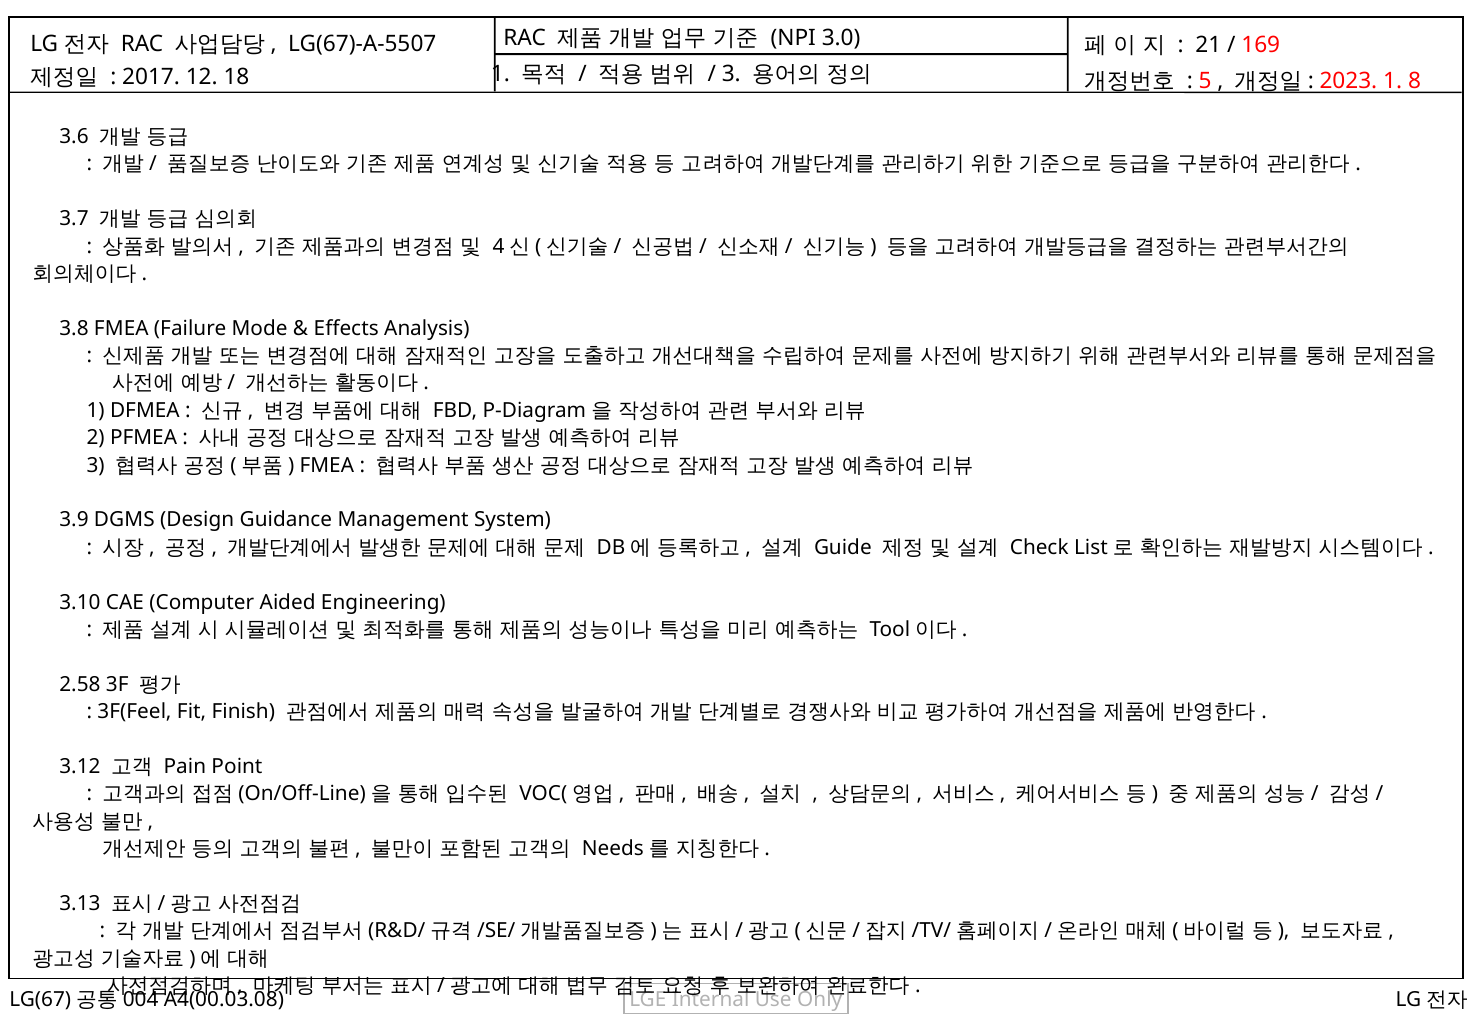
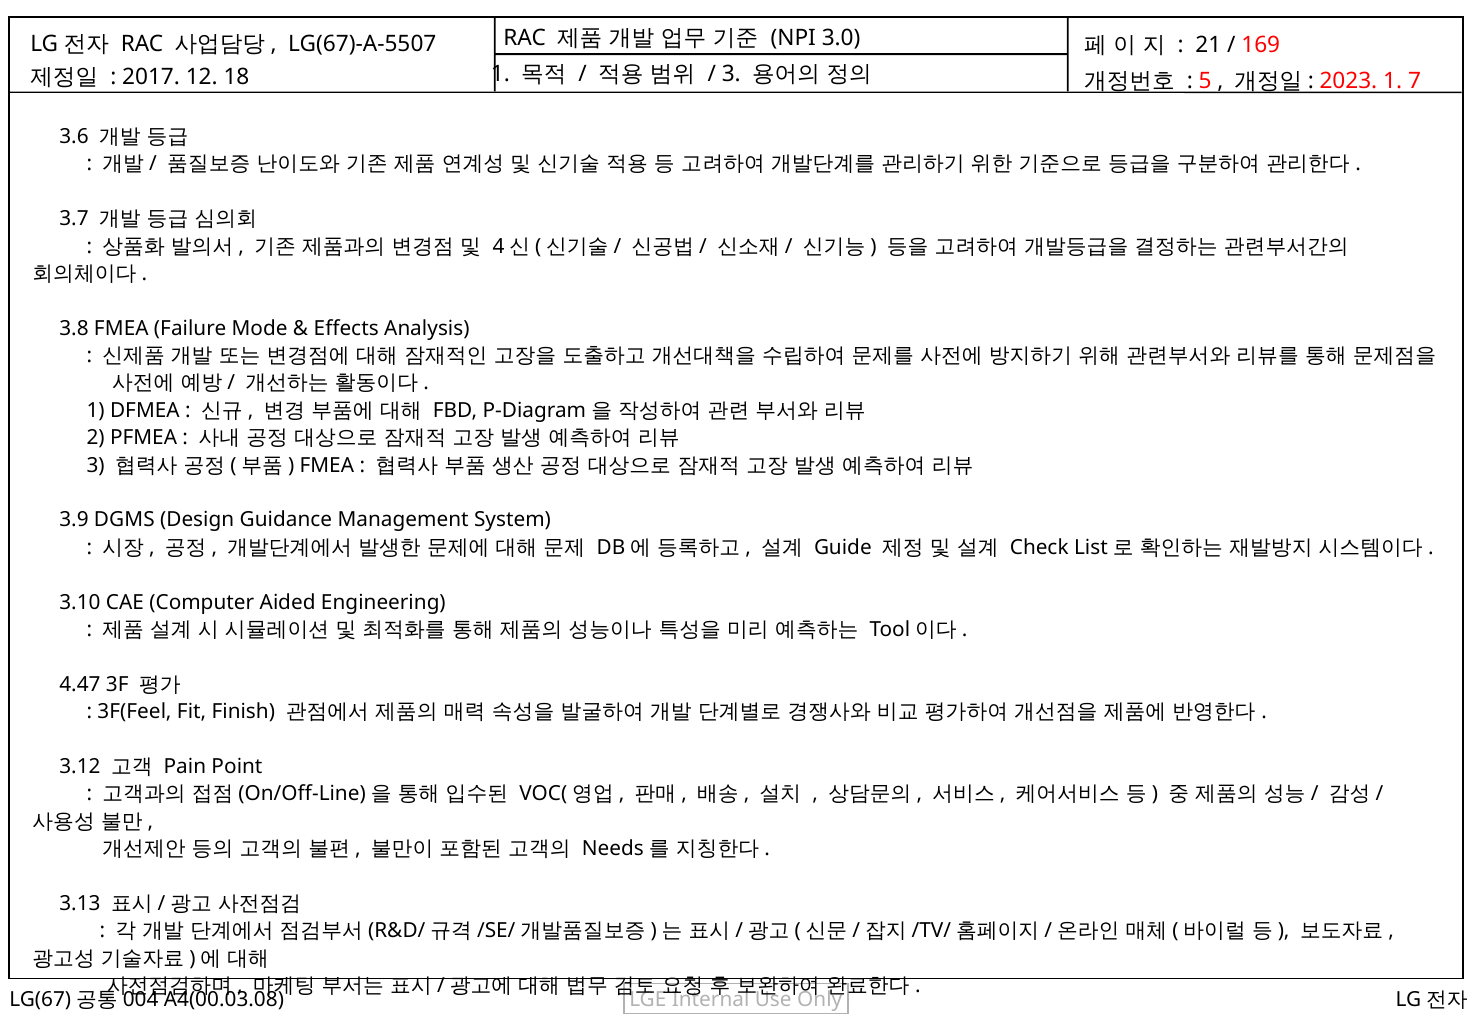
8: 8 -> 7
2.58: 2.58 -> 4.47
